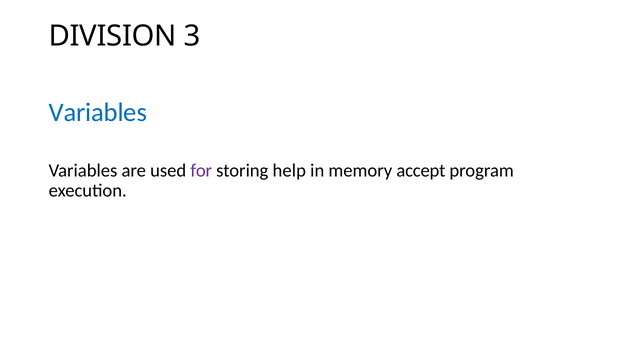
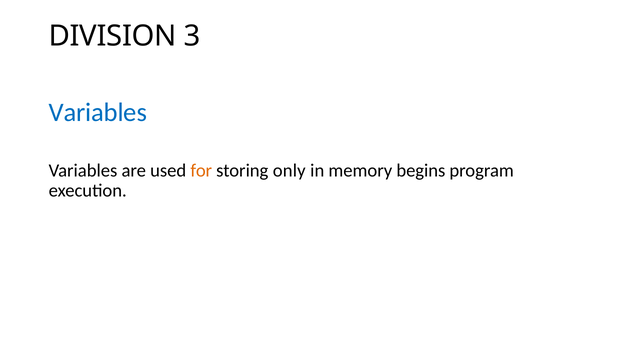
for colour: purple -> orange
help: help -> only
accept: accept -> begins
